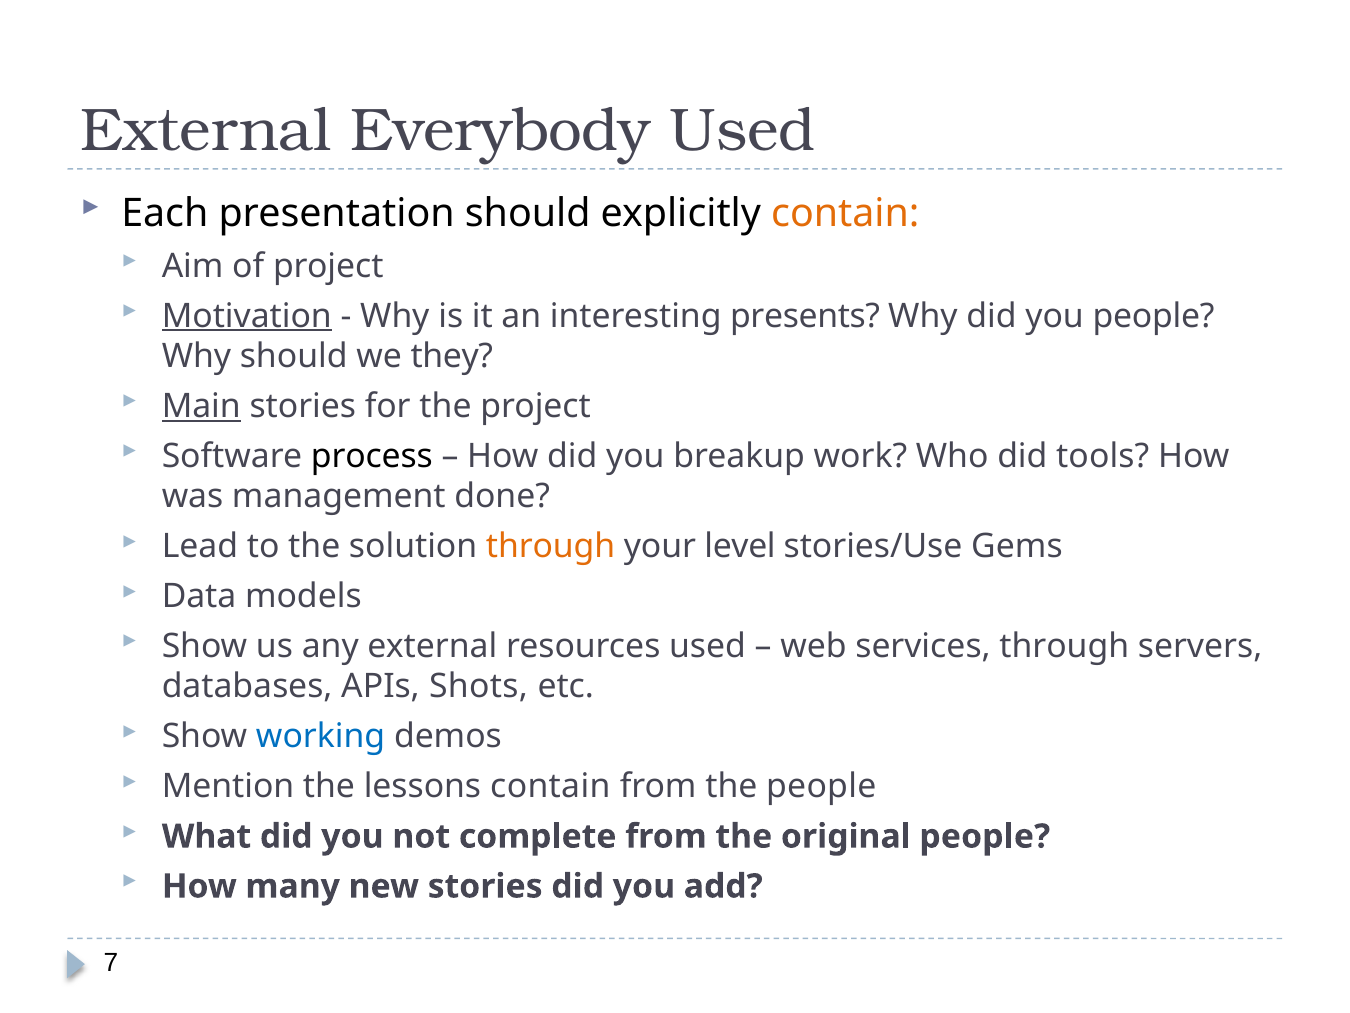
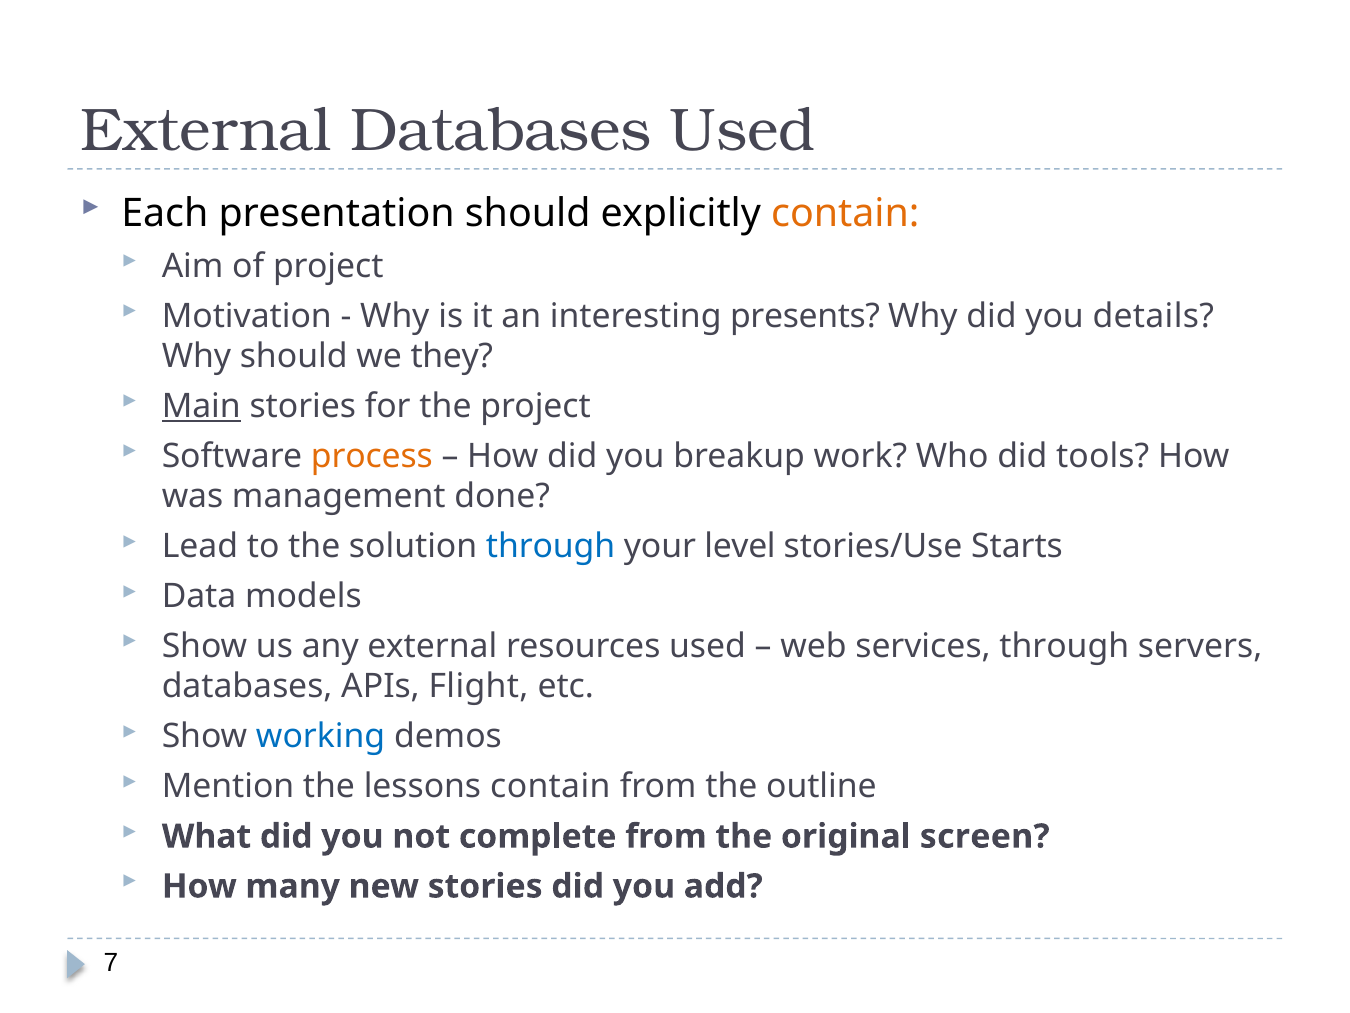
External Everybody: Everybody -> Databases
Motivation underline: present -> none
you people: people -> details
process colour: black -> orange
through at (551, 546) colour: orange -> blue
Gems: Gems -> Starts
Shots: Shots -> Flight
the people: people -> outline
original people: people -> screen
